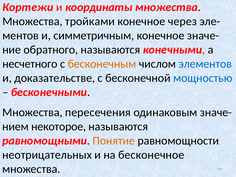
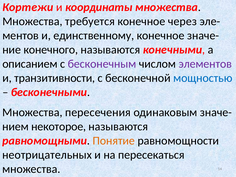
тройками: тройками -> требуется
симметричным: симметричным -> единственному
обратного: обратного -> конечного
несчетного: несчетного -> описанием
бесконечным colour: orange -> purple
элементов colour: blue -> purple
доказательстве: доказательстве -> транзитивности
бесконечное: бесконечное -> пересекаться
